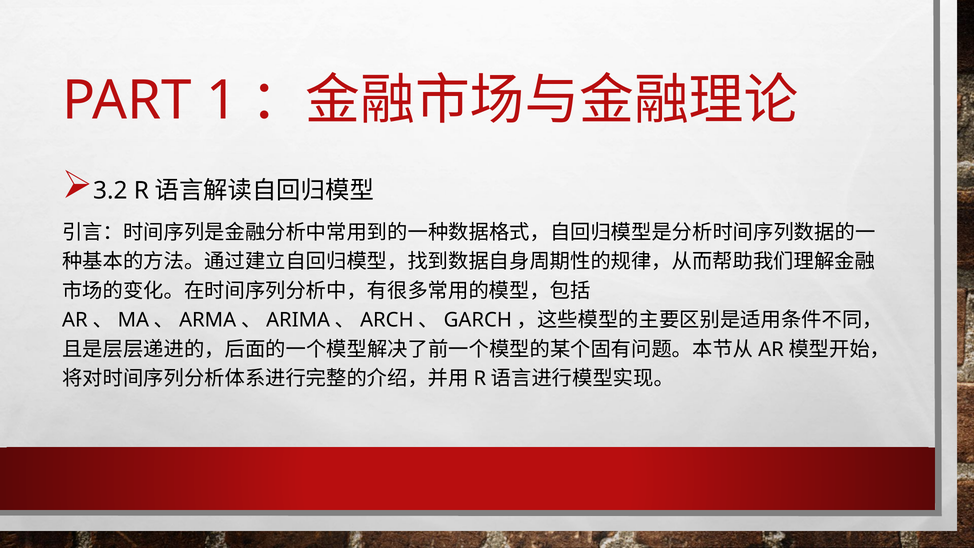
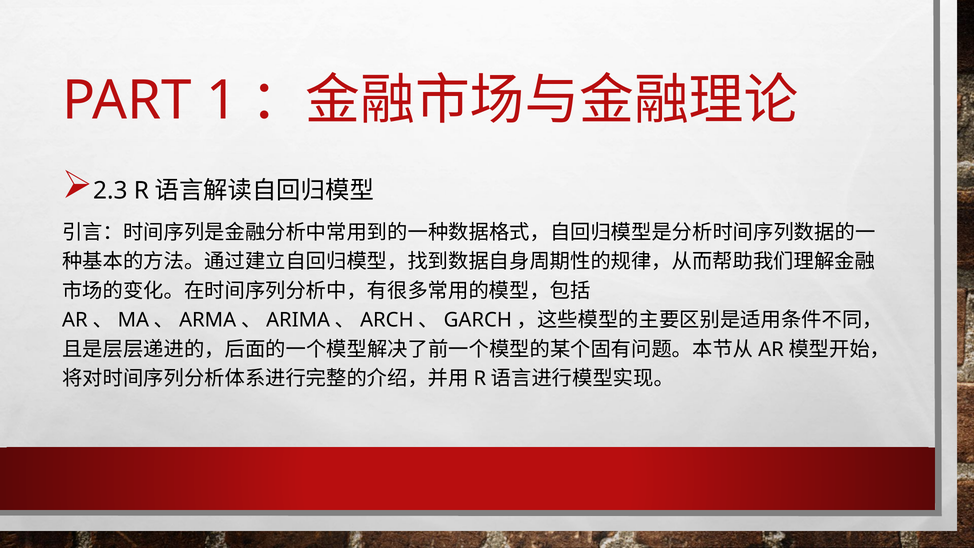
3.2: 3.2 -> 2.3
